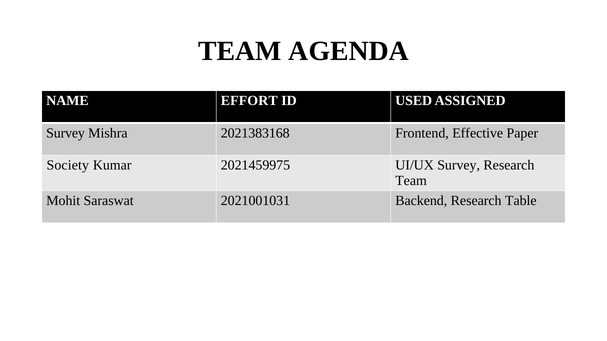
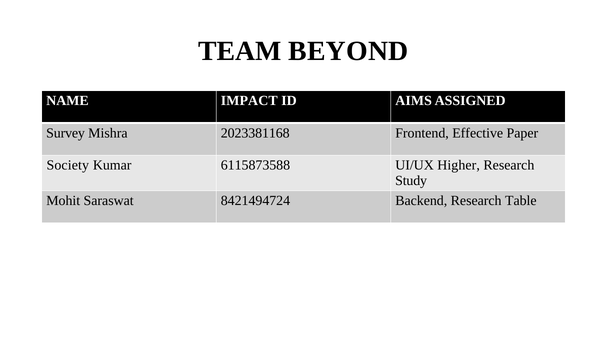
AGENDA: AGENDA -> BEYOND
EFFORT: EFFORT -> IMPACT
USED: USED -> AIMS
2021383168: 2021383168 -> 2023381168
2021459975: 2021459975 -> 6115873588
UI/UX Survey: Survey -> Higher
Team at (411, 181): Team -> Study
2021001031: 2021001031 -> 8421494724
